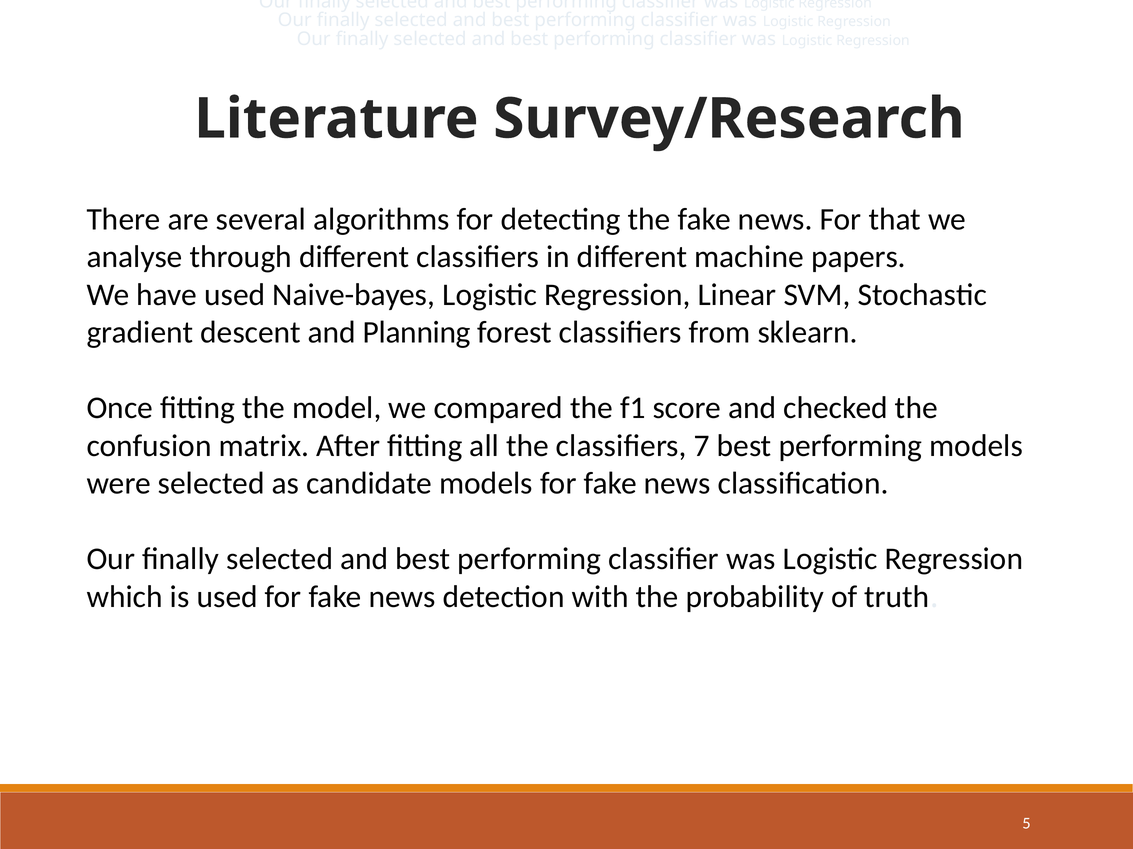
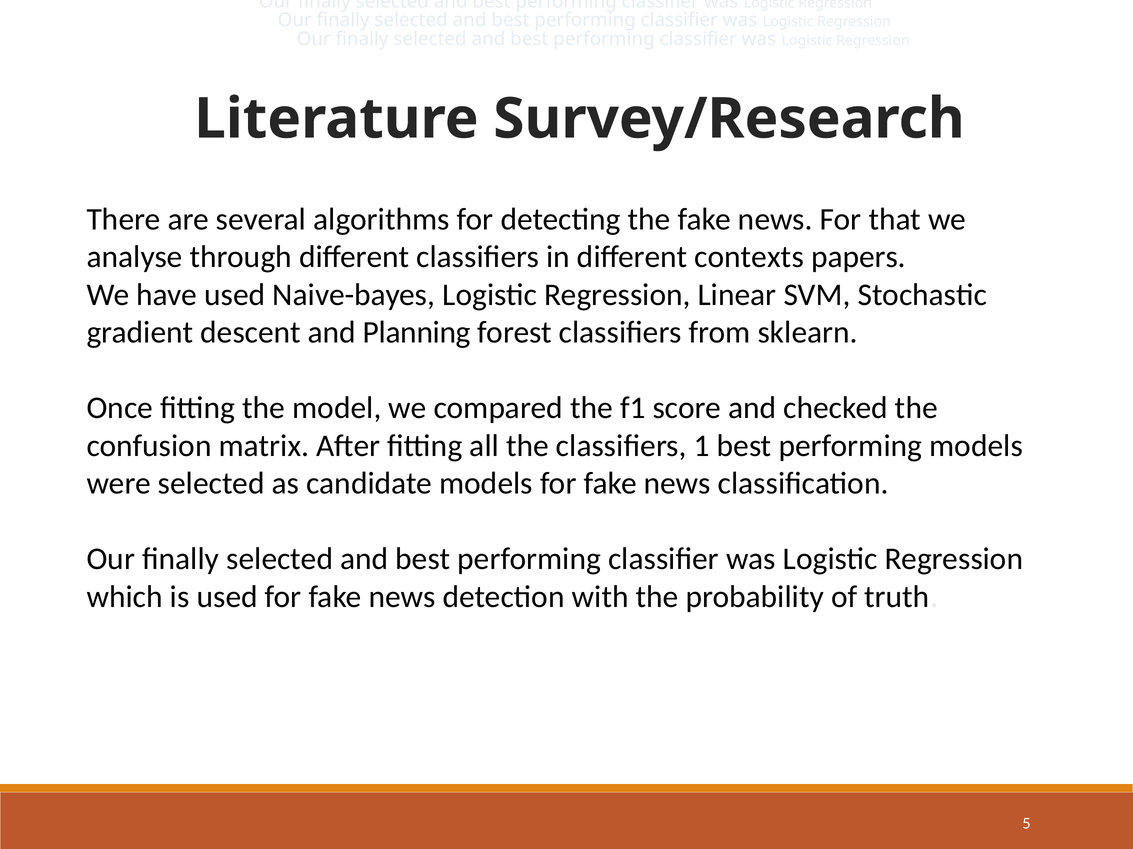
machine: machine -> contexts
7: 7 -> 1
